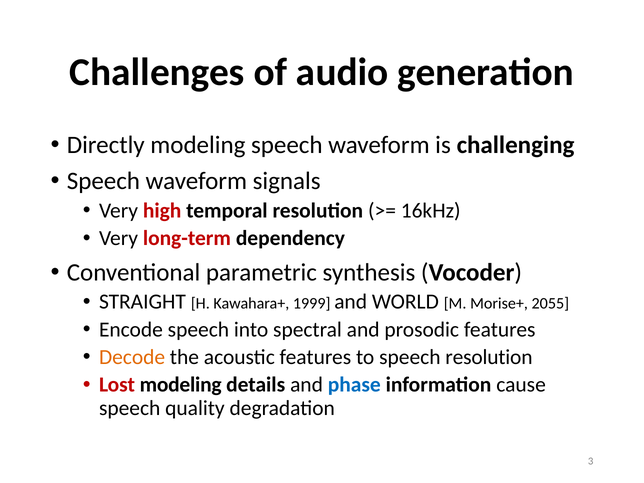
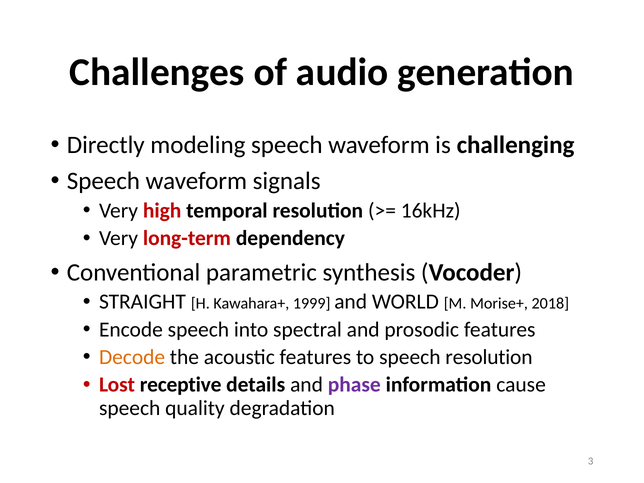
2055: 2055 -> 2018
Lost modeling: modeling -> receptive
phase colour: blue -> purple
